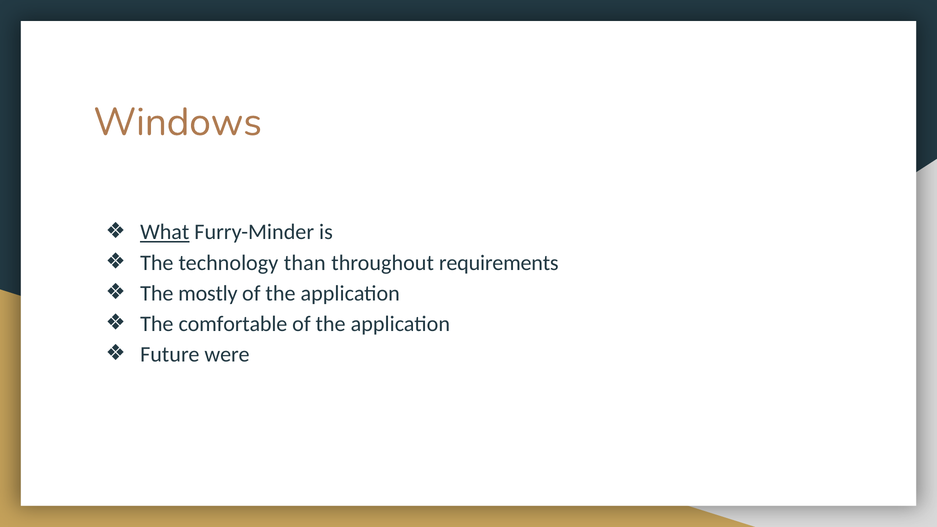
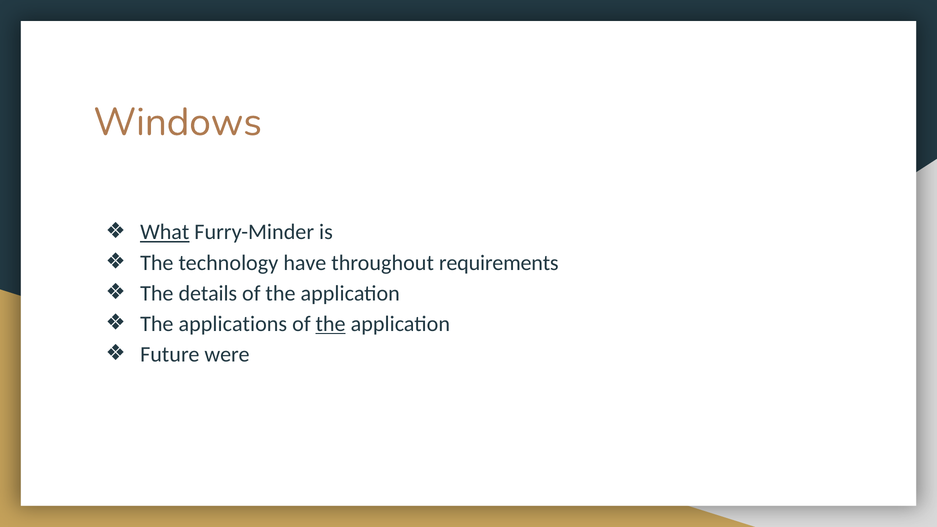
than: than -> have
mostly: mostly -> details
comfortable: comfortable -> applications
the at (331, 324) underline: none -> present
